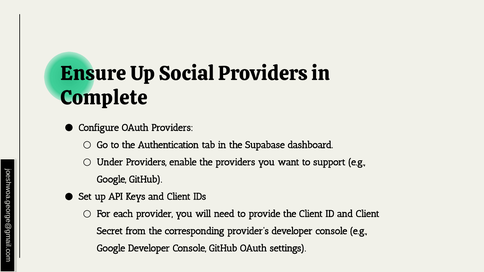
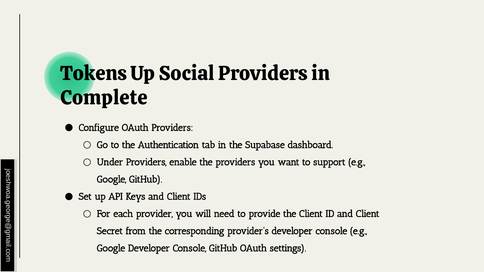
Ensure: Ensure -> Tokens
